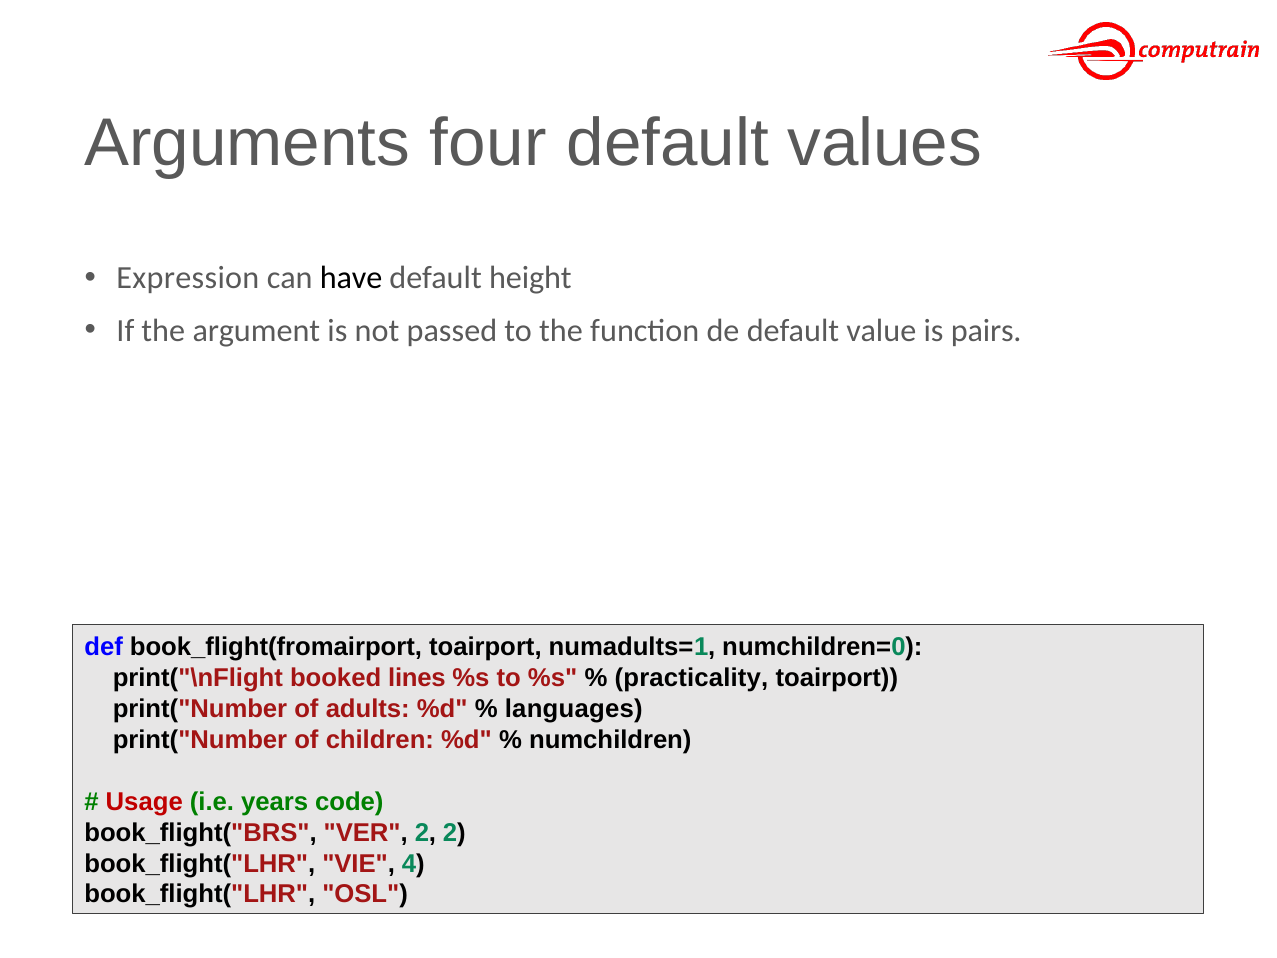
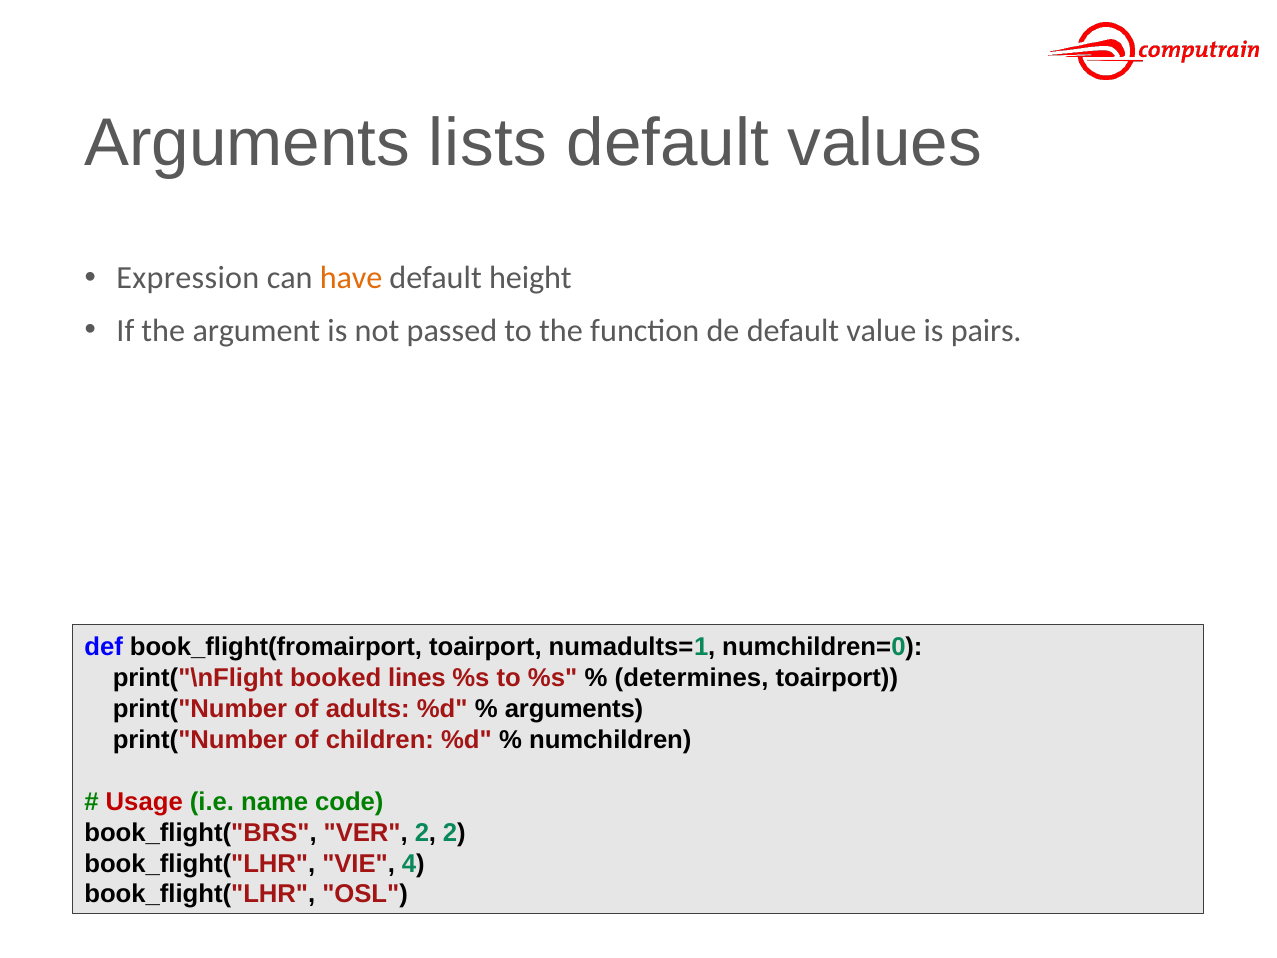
four: four -> lists
have colour: black -> orange
practicality: practicality -> determines
languages at (574, 709): languages -> arguments
years: years -> name
